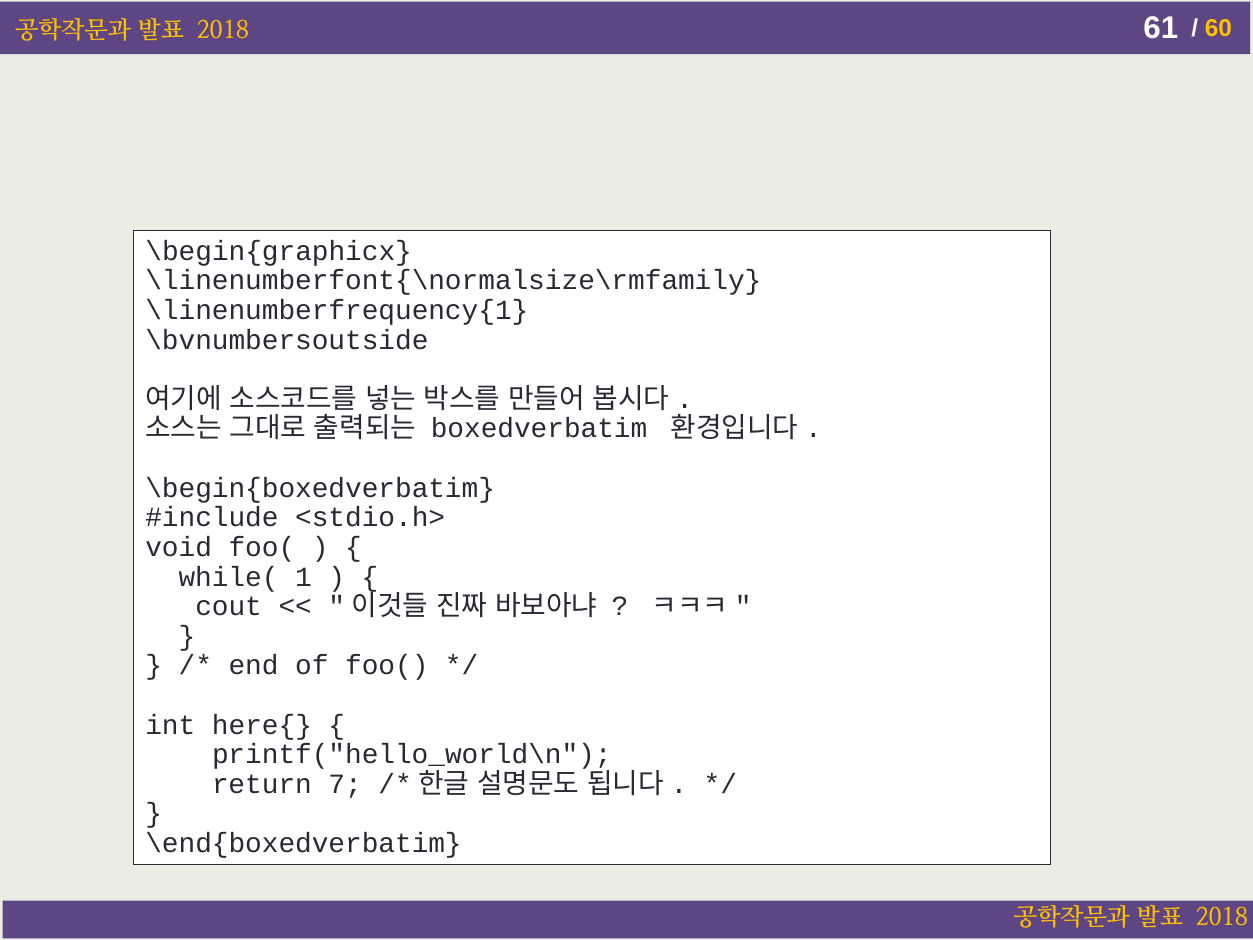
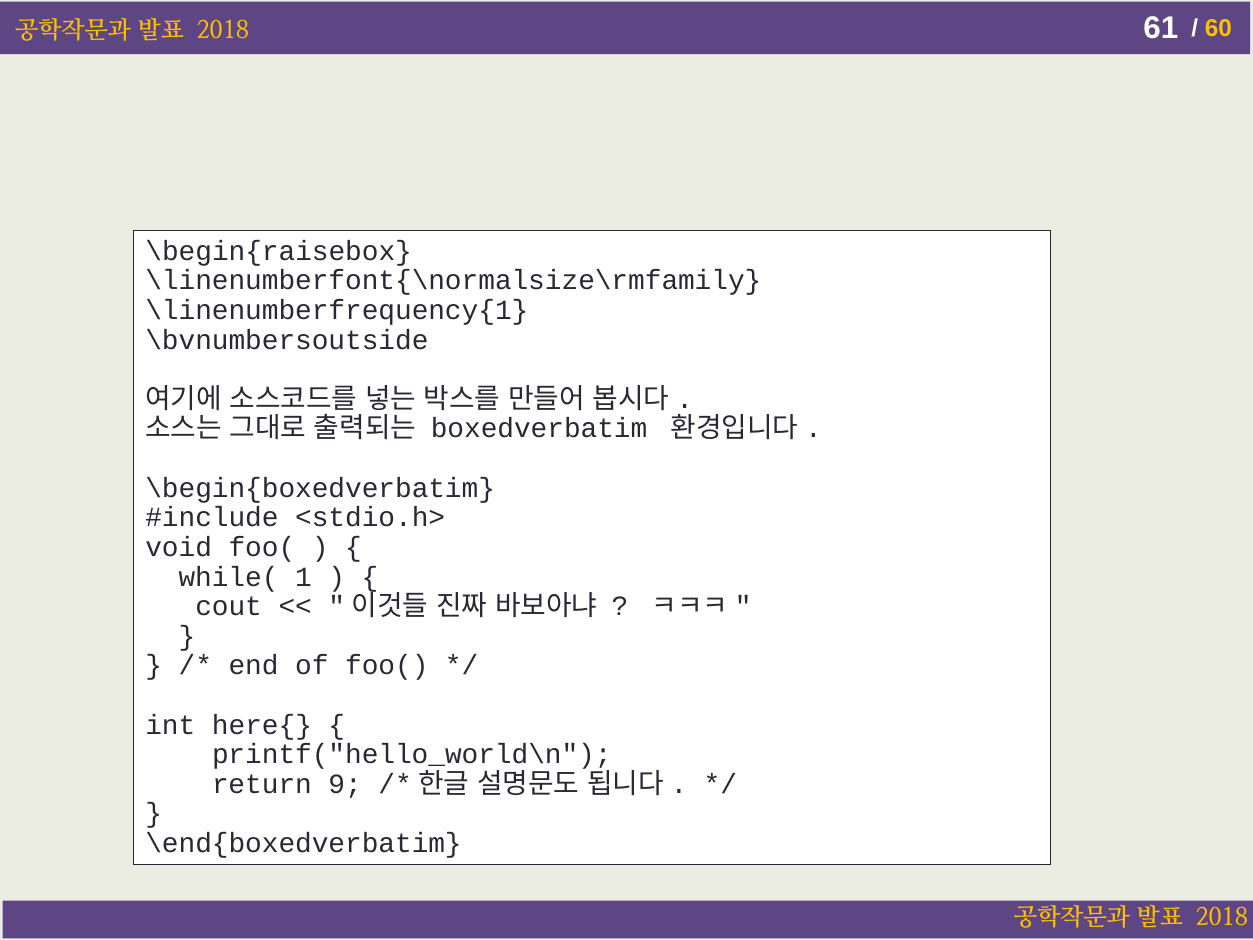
\begin{graphicx: \begin{graphicx -> \begin{raisebox
7: 7 -> 9
